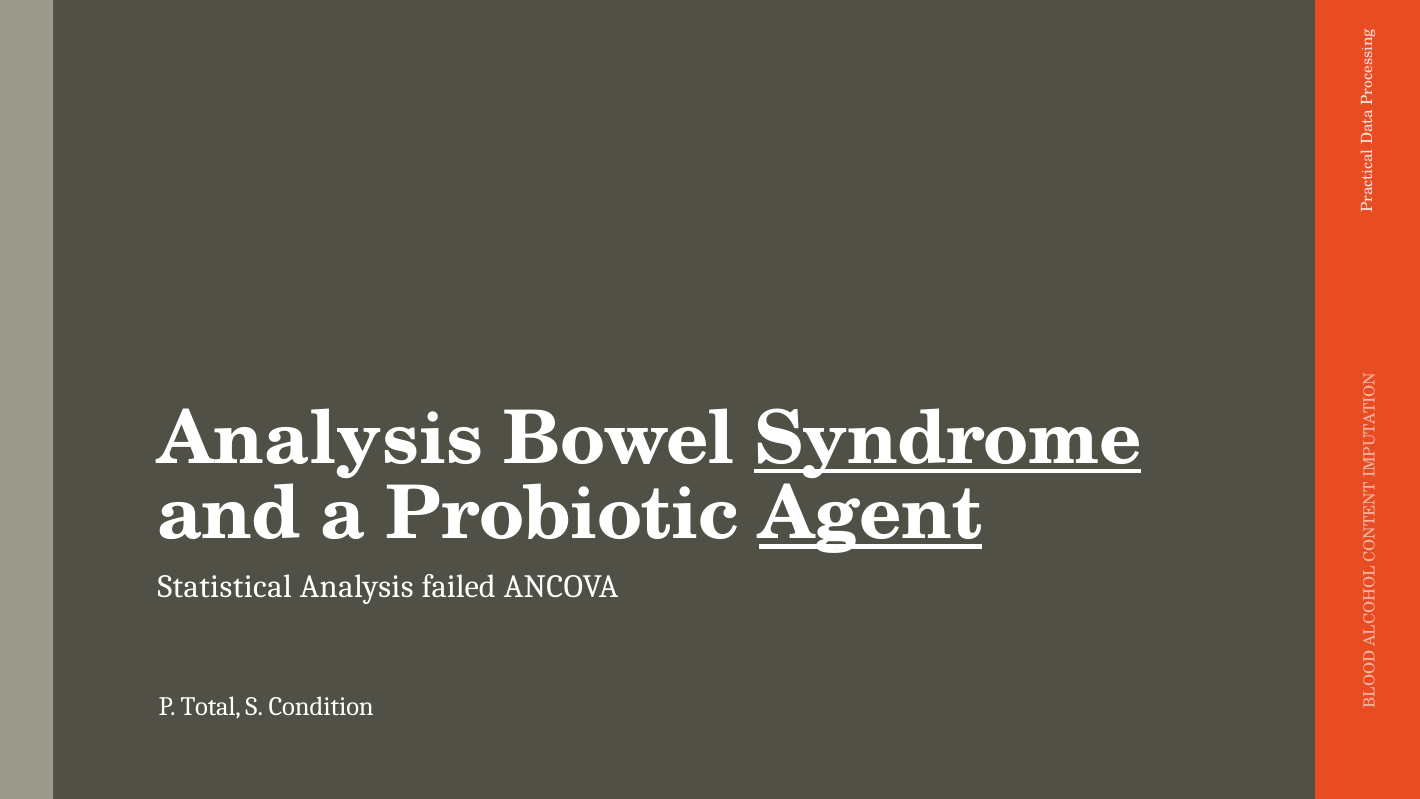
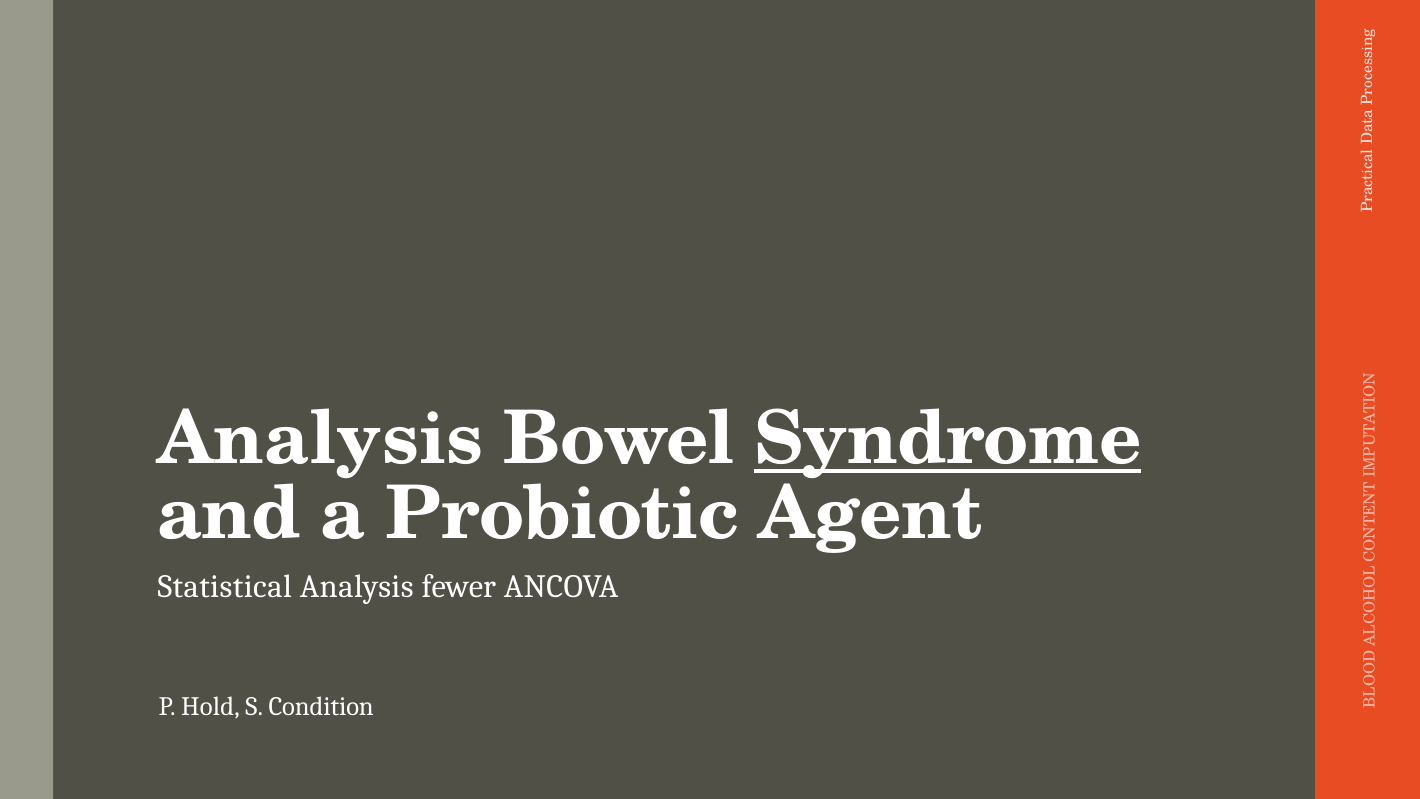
Agent underline: present -> none
failed: failed -> fewer
Total: Total -> Hold
